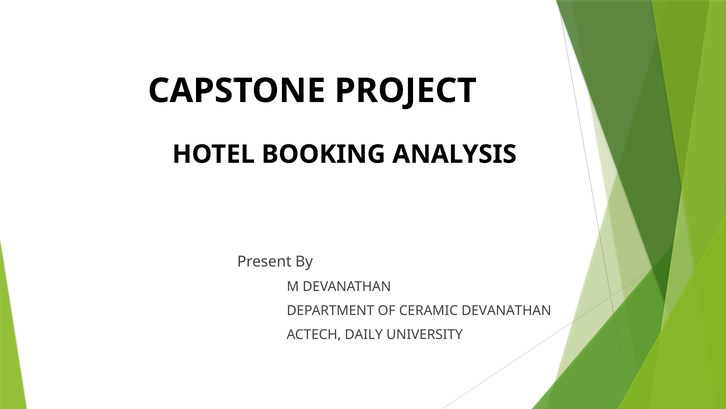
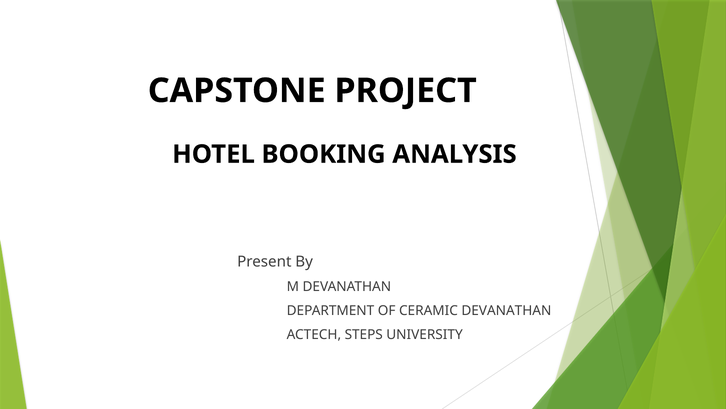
DAILY: DAILY -> STEPS
